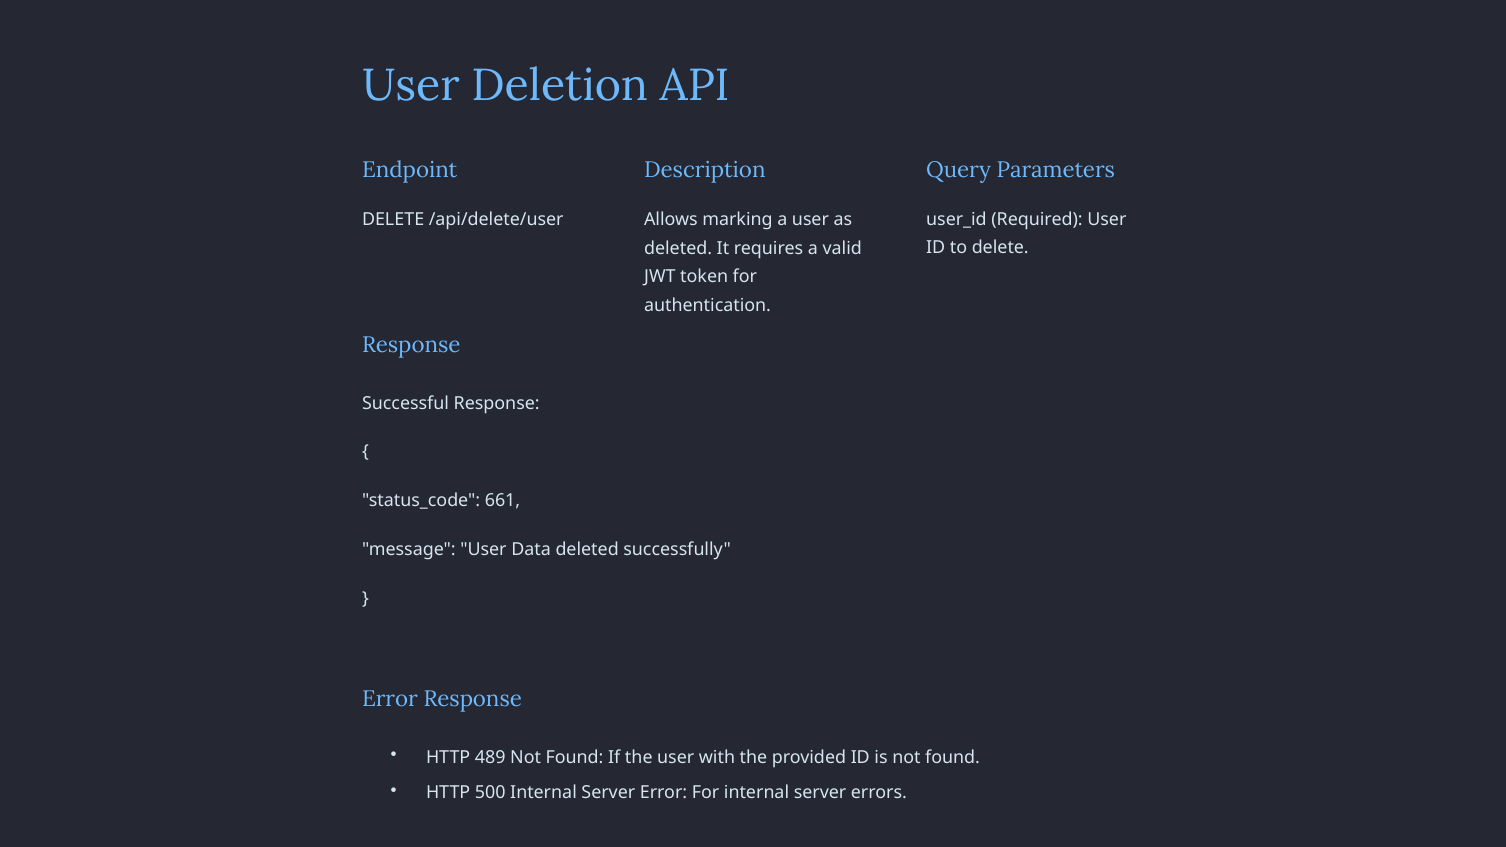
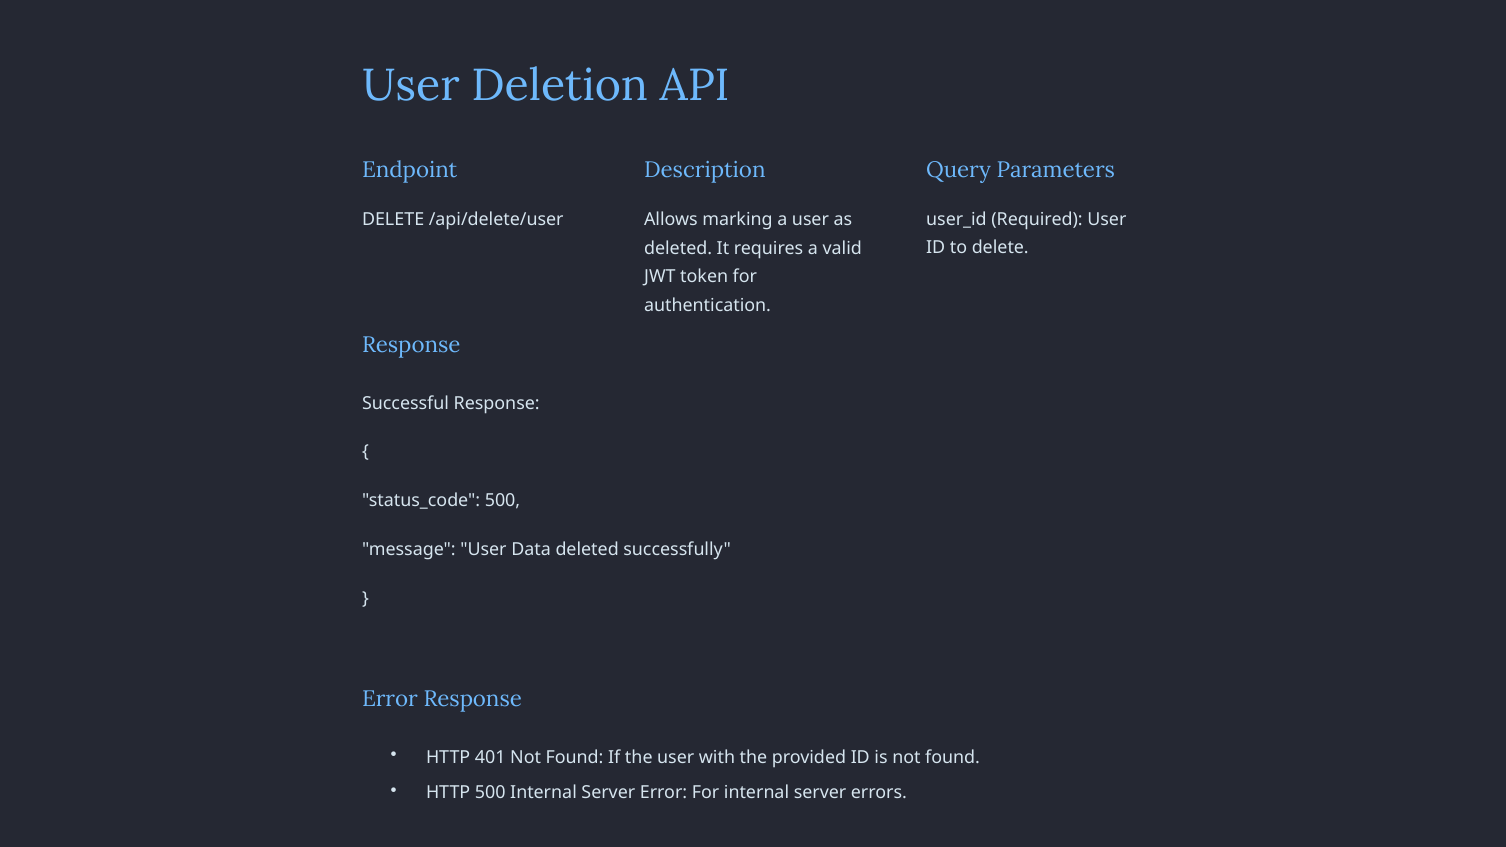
status_code 661: 661 -> 500
489: 489 -> 401
